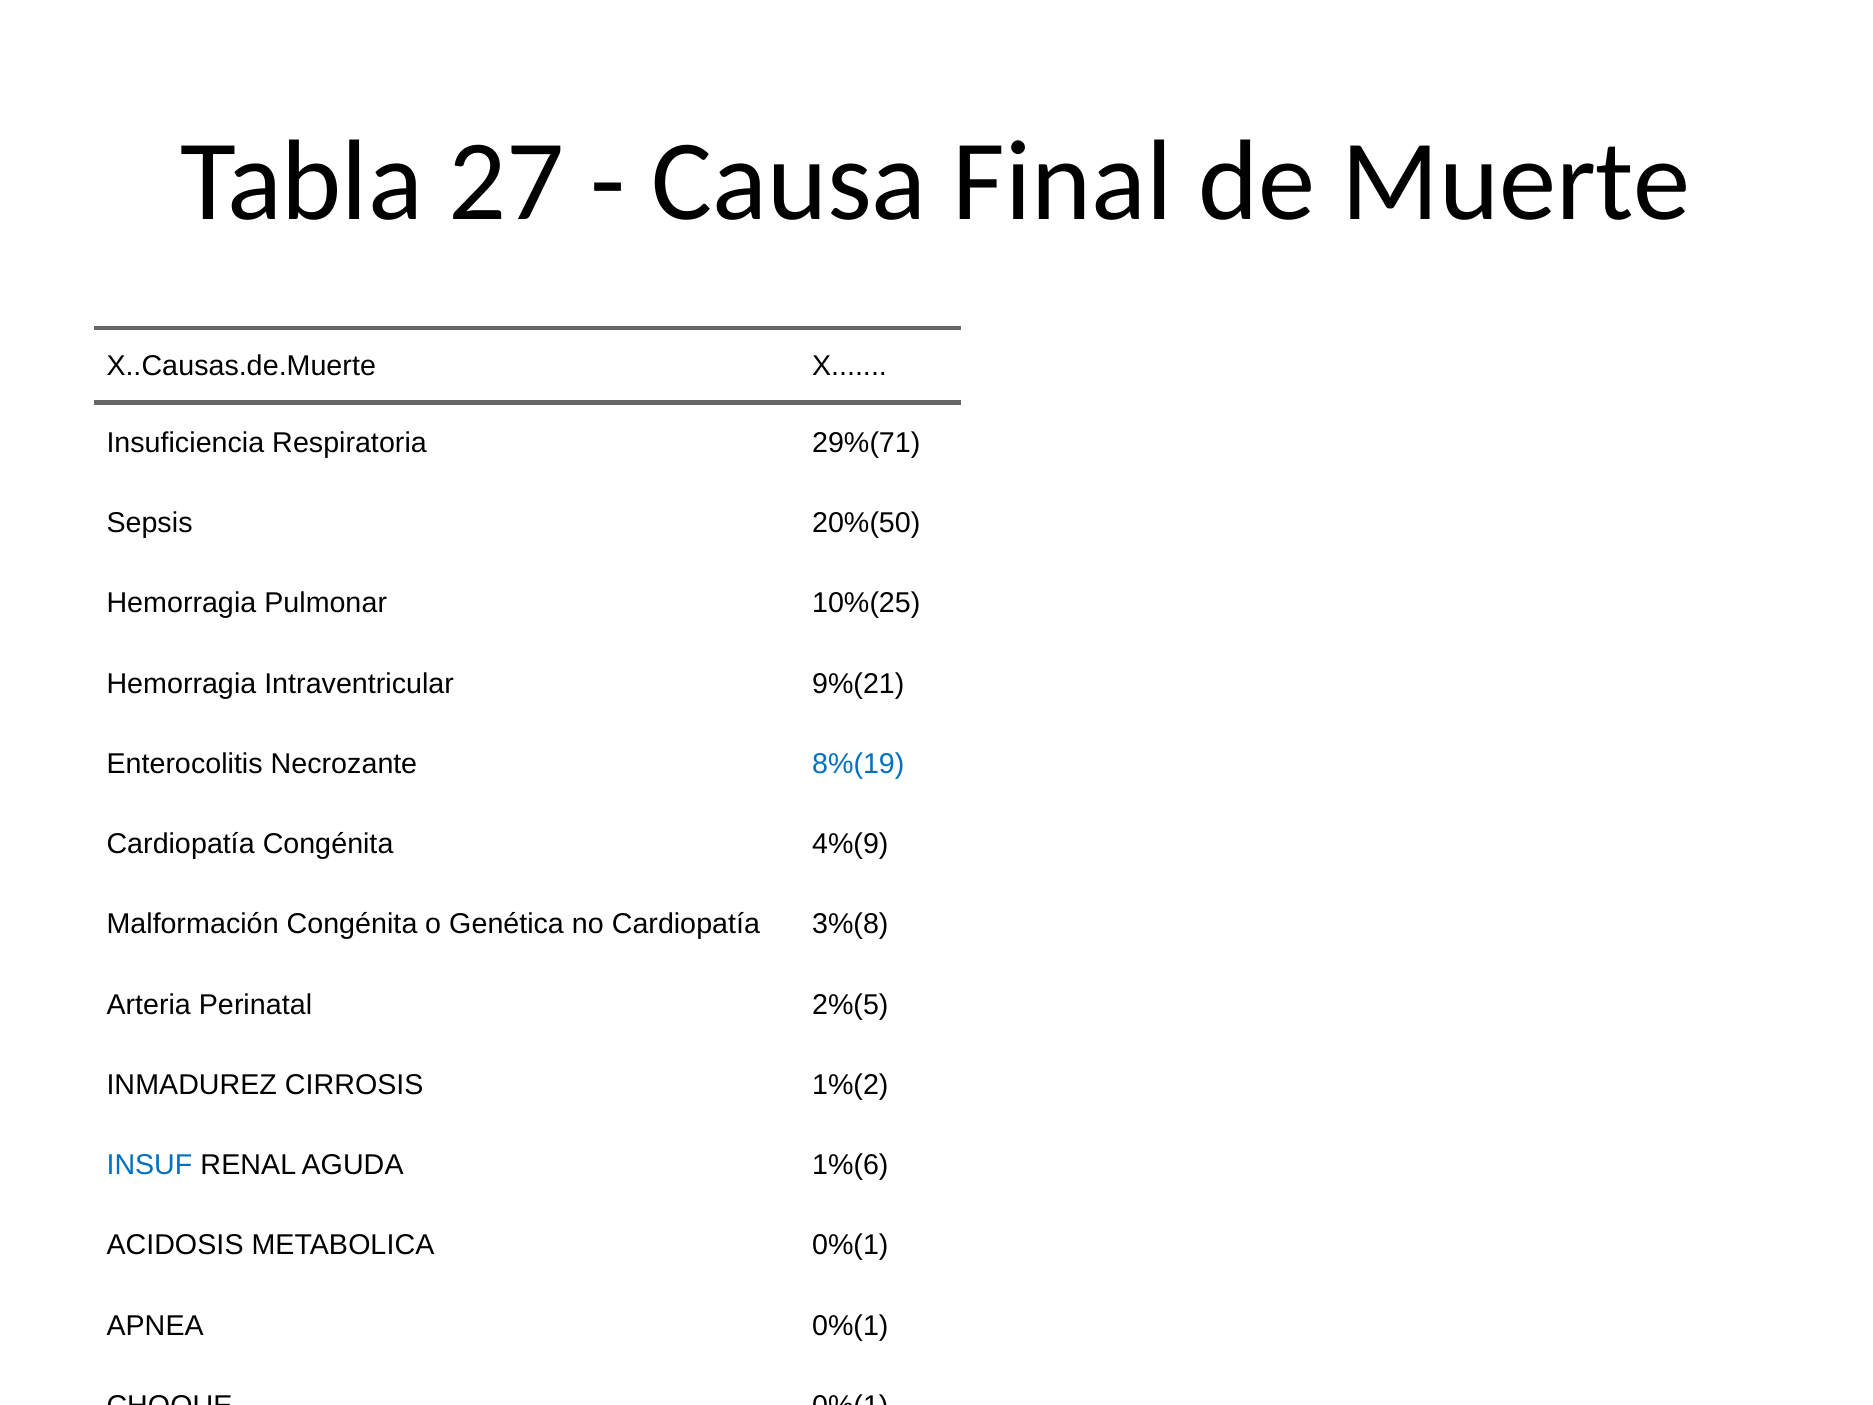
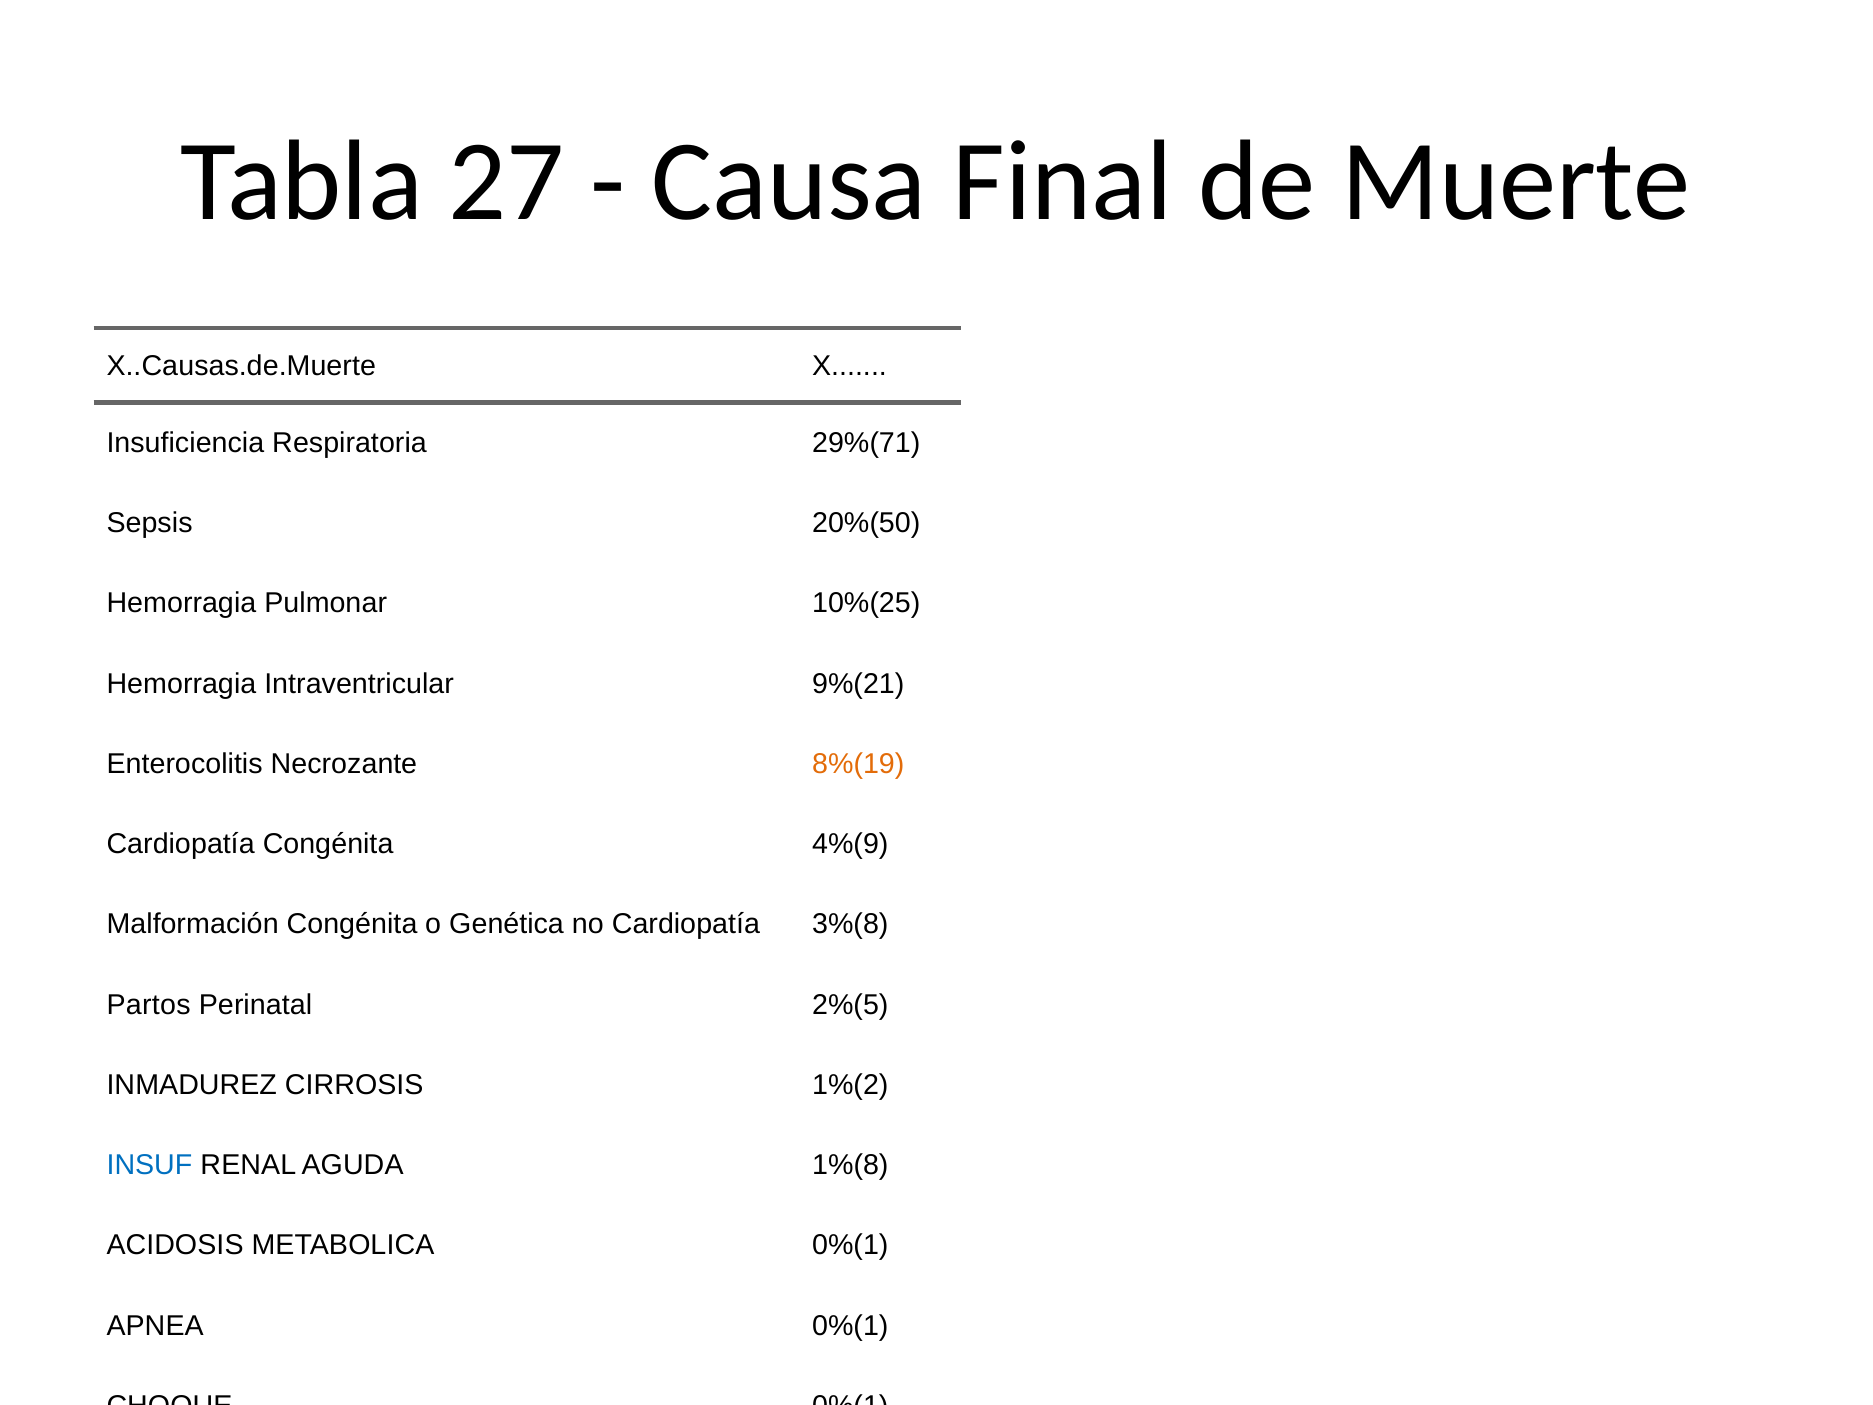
8%(19 colour: blue -> orange
Arteria: Arteria -> Partos
1%(6: 1%(6 -> 1%(8
